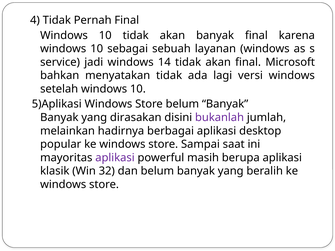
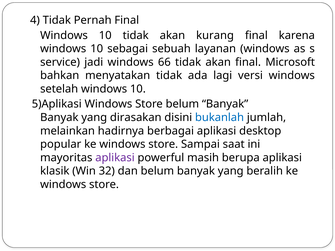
akan banyak: banyak -> kurang
14: 14 -> 66
bukanlah colour: purple -> blue
